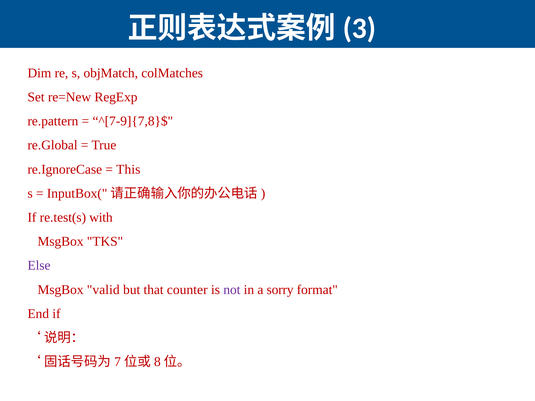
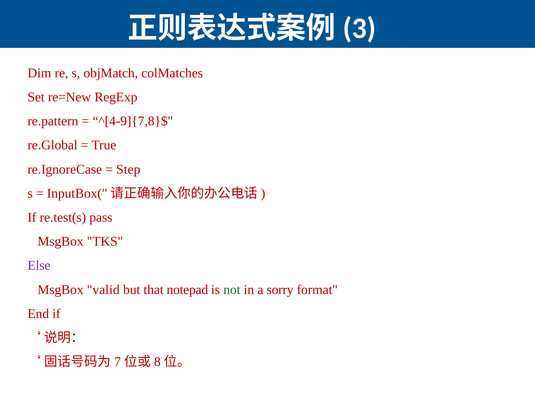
^[7-9]{7,8}$: ^[7-9]{7,8}$ -> ^[4-9]{7,8}$
This: This -> Step
with: with -> pass
counter: counter -> notepad
not colour: purple -> green
